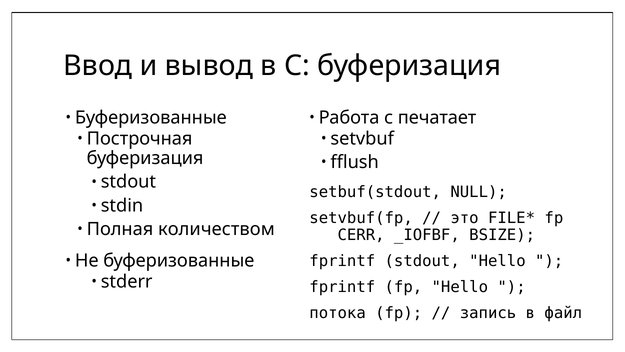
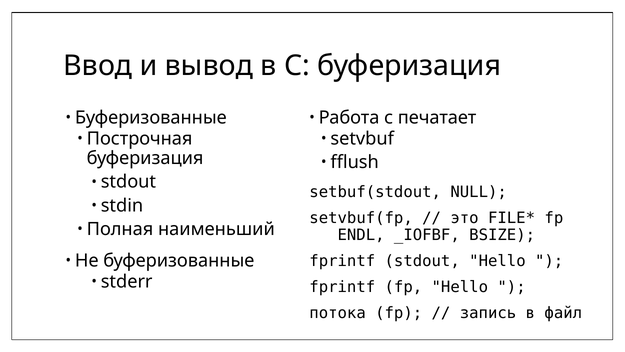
количеством: количеством -> наименьший
CERR: CERR -> ENDL
